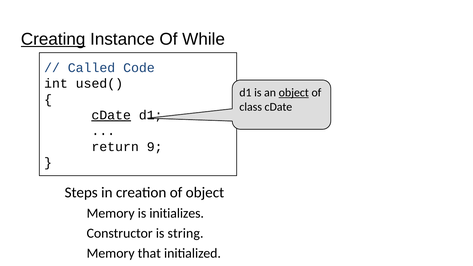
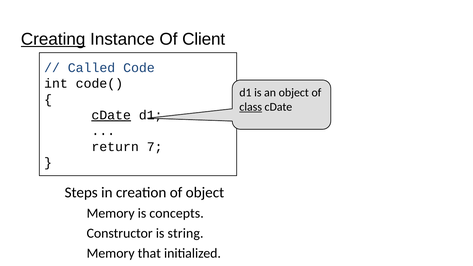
While: While -> Client
used(: used( -> code(
object at (294, 93) underline: present -> none
class underline: none -> present
9: 9 -> 7
initializes: initializes -> concepts
